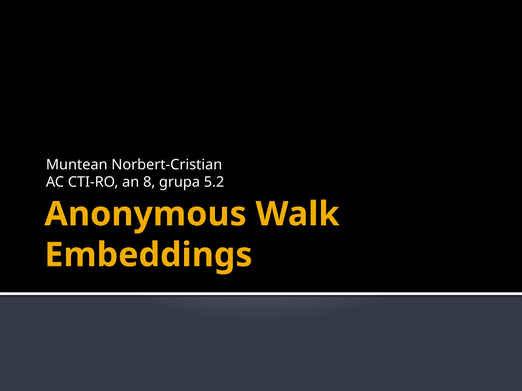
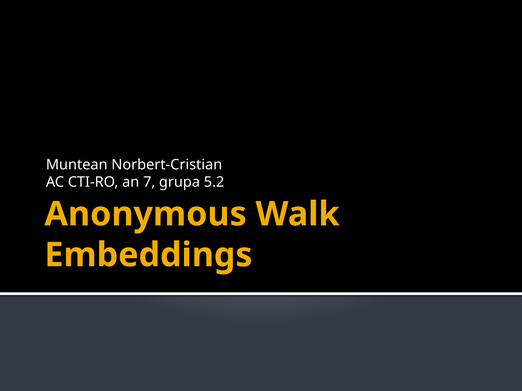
8: 8 -> 7
